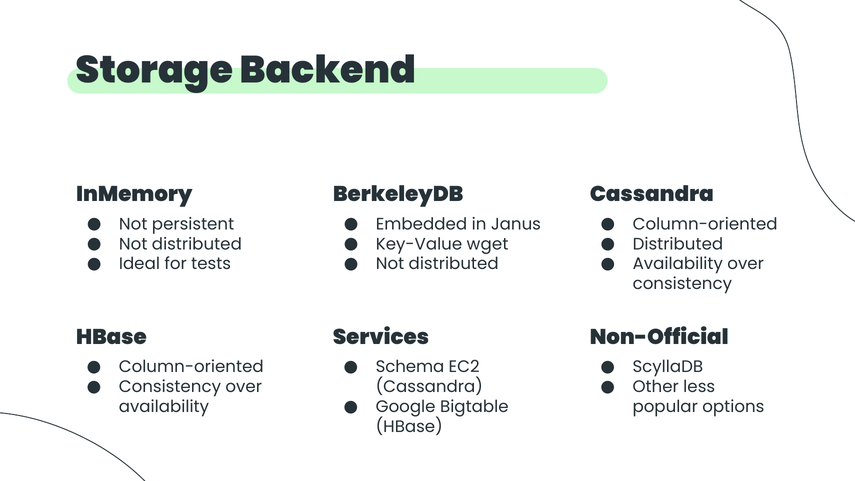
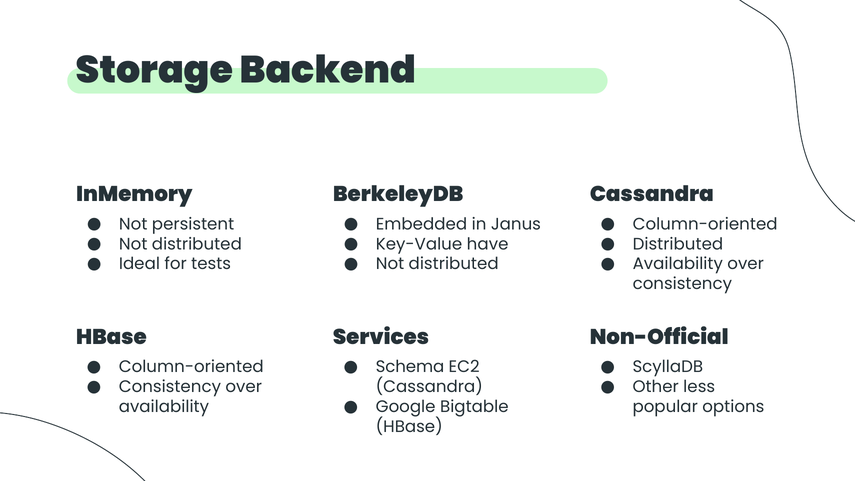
wget: wget -> have
